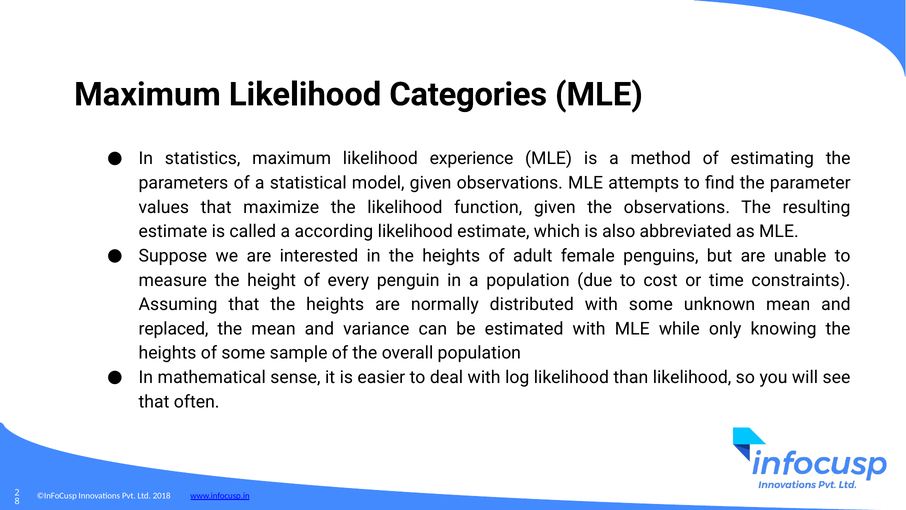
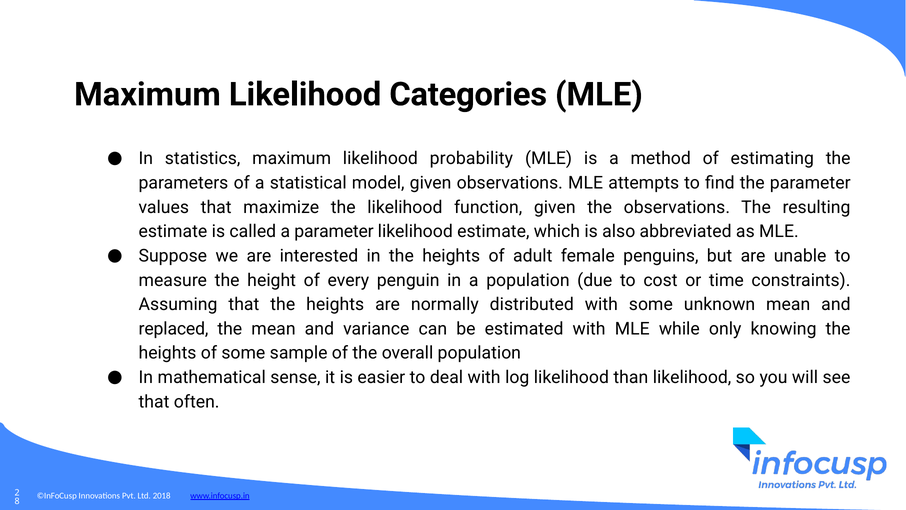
experience: experience -> probability
a according: according -> parameter
